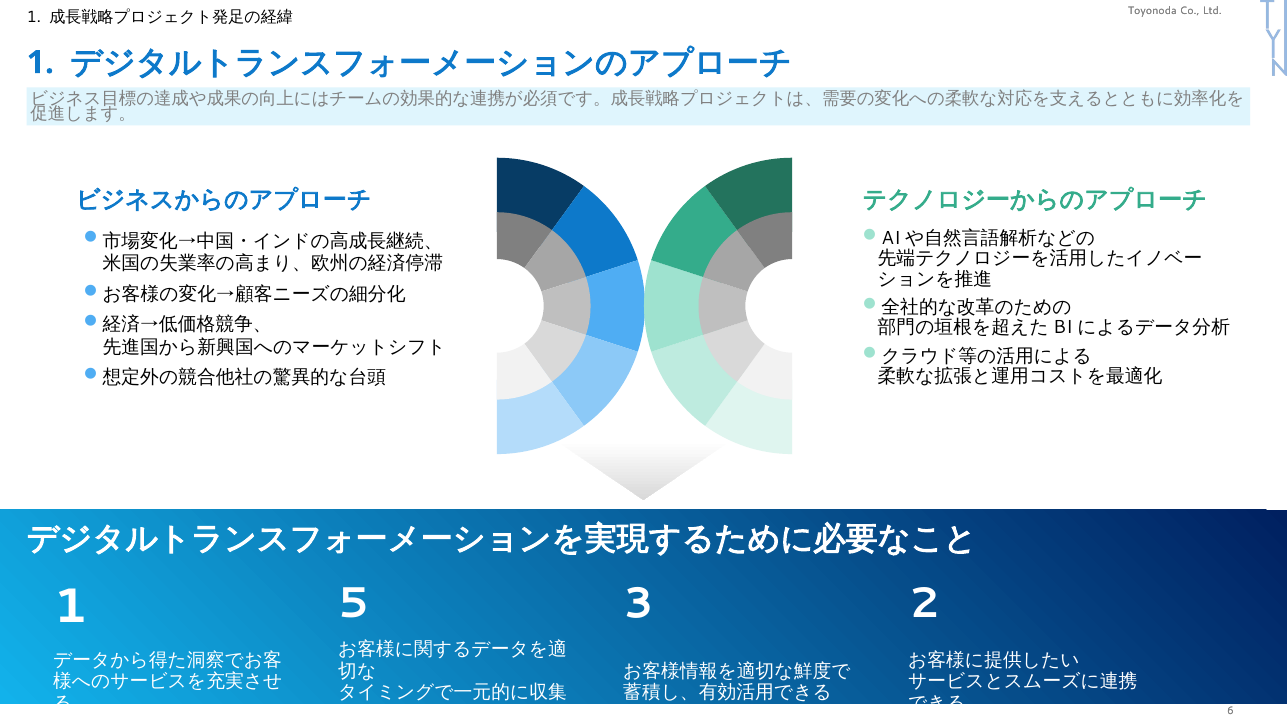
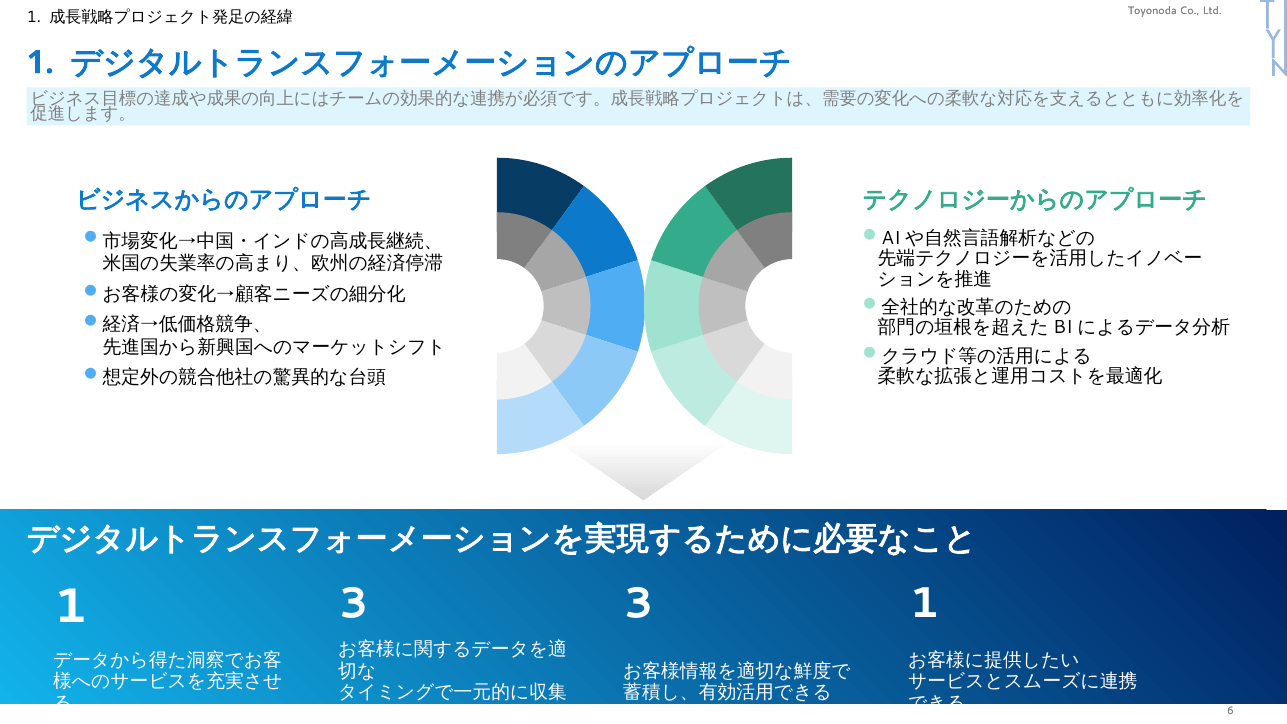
1 5: 5 -> 3
3 2: 2 -> 1
